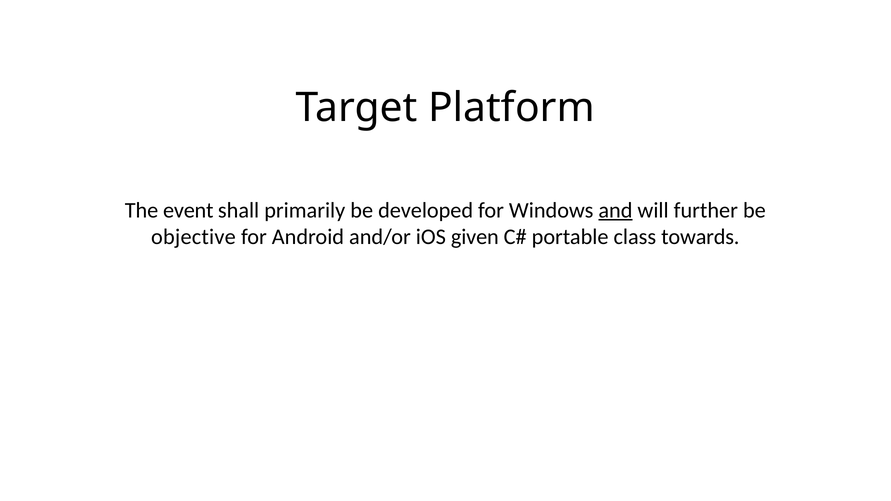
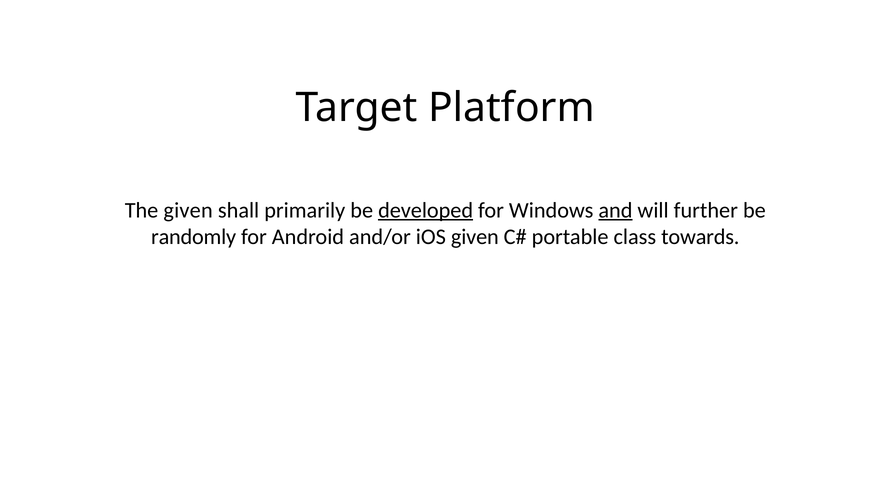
The event: event -> given
developed underline: none -> present
objective: objective -> randomly
